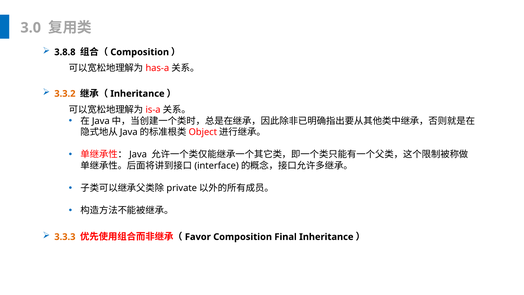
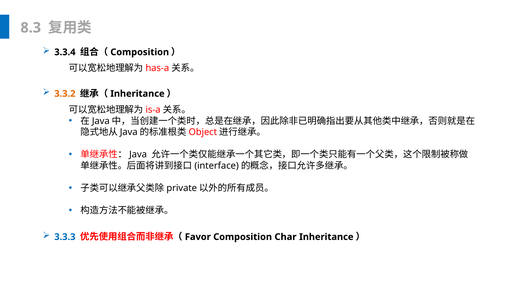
3.0: 3.0 -> 8.3
3.8.8: 3.8.8 -> 3.3.4
3.3.3 colour: orange -> blue
Final: Final -> Char
